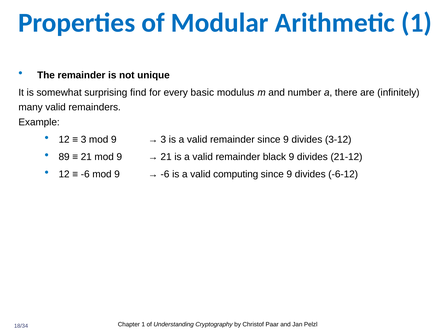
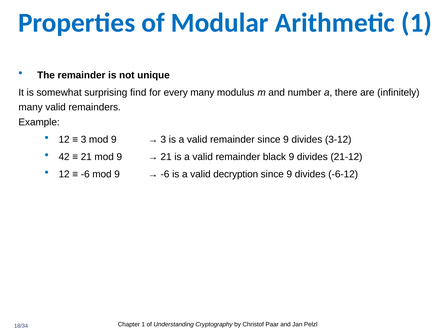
every basic: basic -> many
89: 89 -> 42
computing: computing -> decryption
